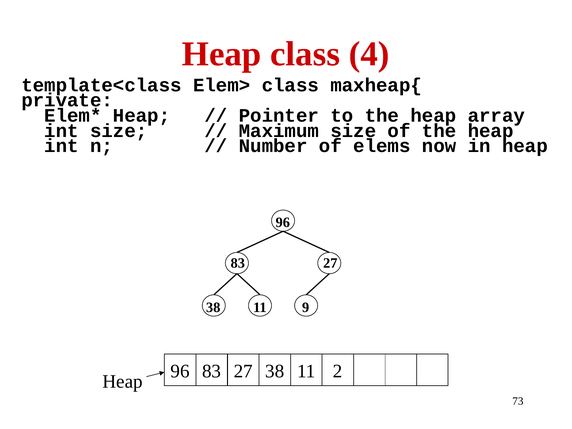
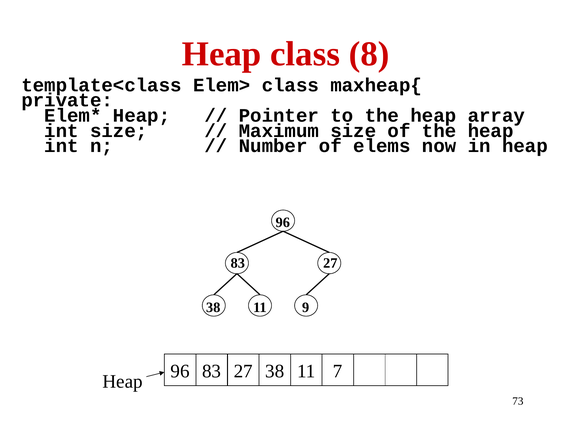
4: 4 -> 8
2: 2 -> 7
